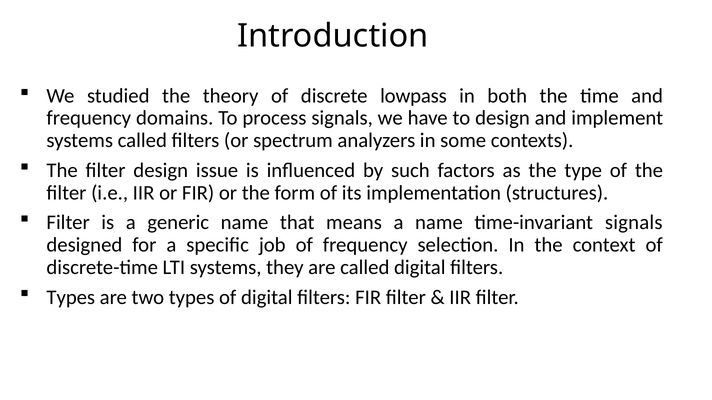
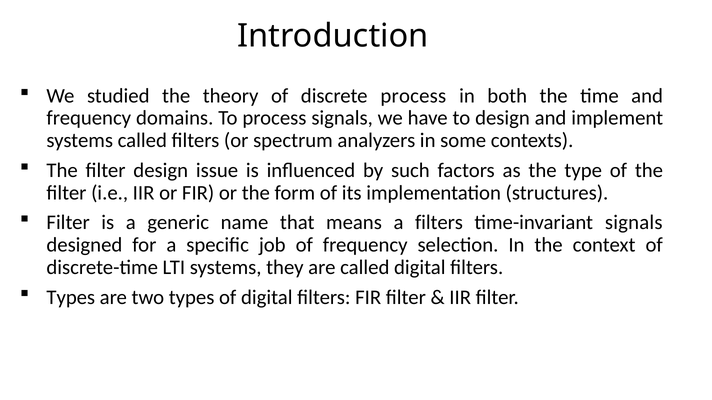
discrete lowpass: lowpass -> process
a name: name -> filters
